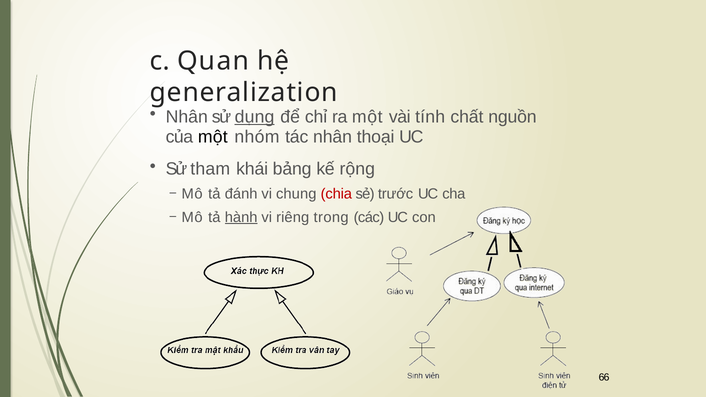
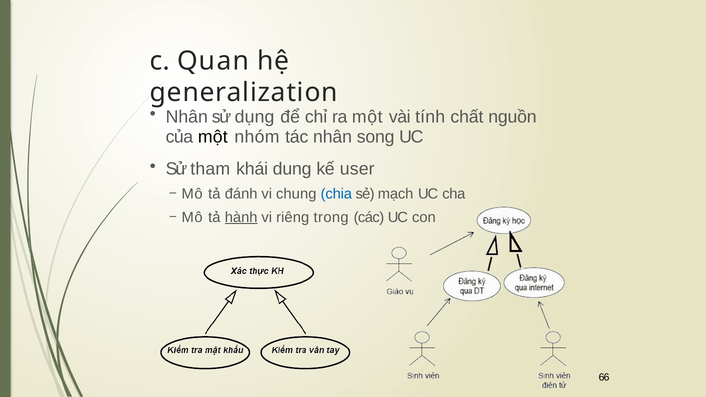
dụng underline: present -> none
thoại: thoại -> song
bảng: bảng -> dung
rộng: rộng -> user
chia colour: red -> blue
trước: trước -> mạch
